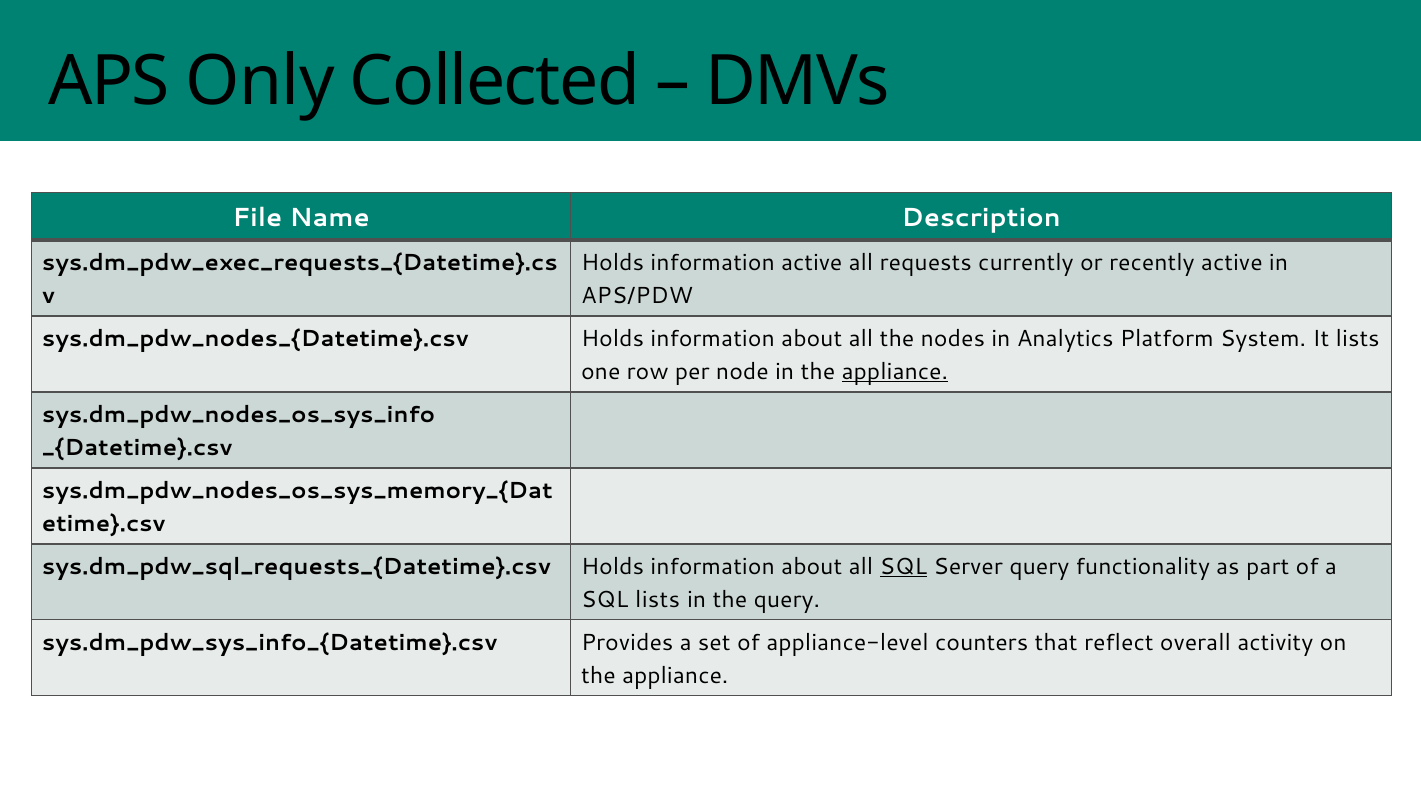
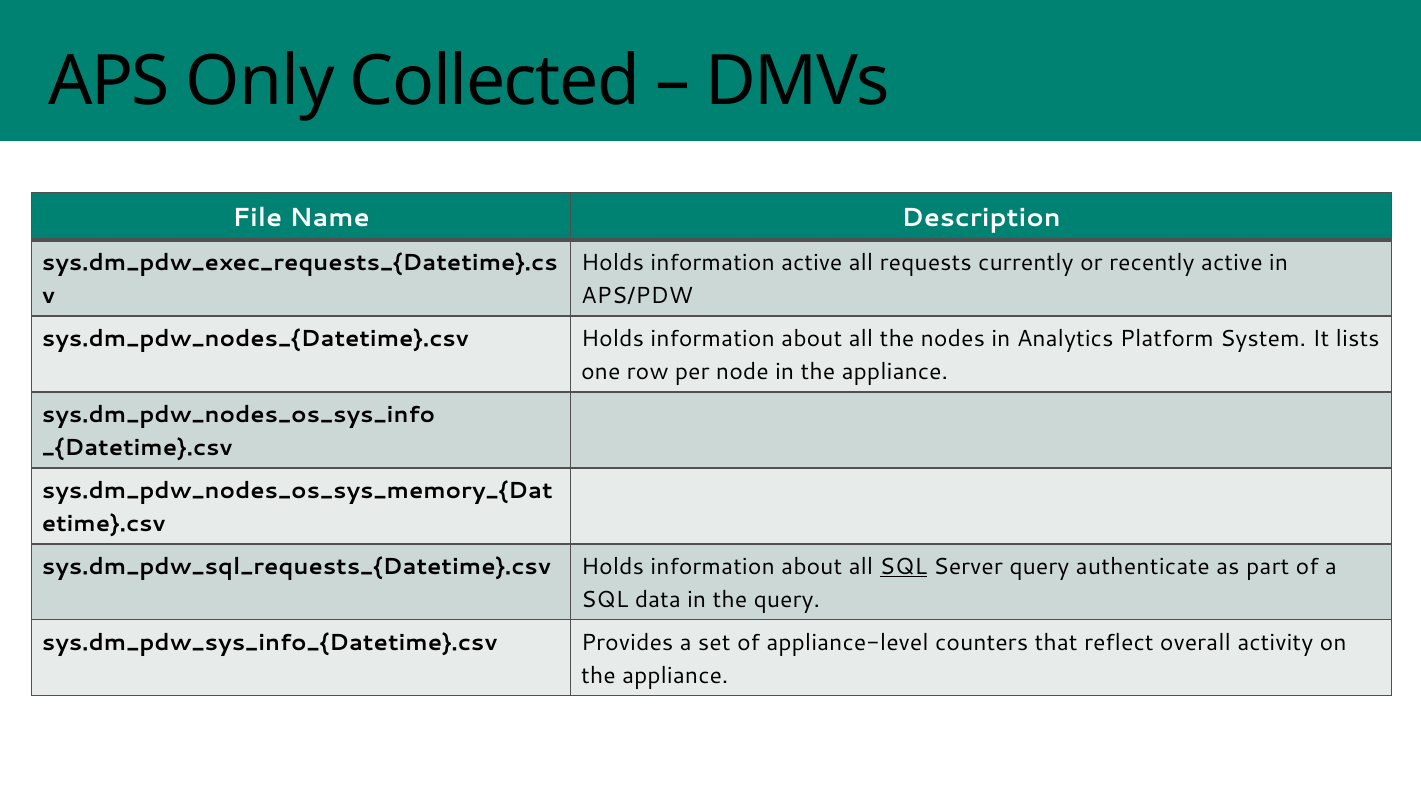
appliance at (895, 372) underline: present -> none
functionality: functionality -> authenticate
SQL lists: lists -> data
